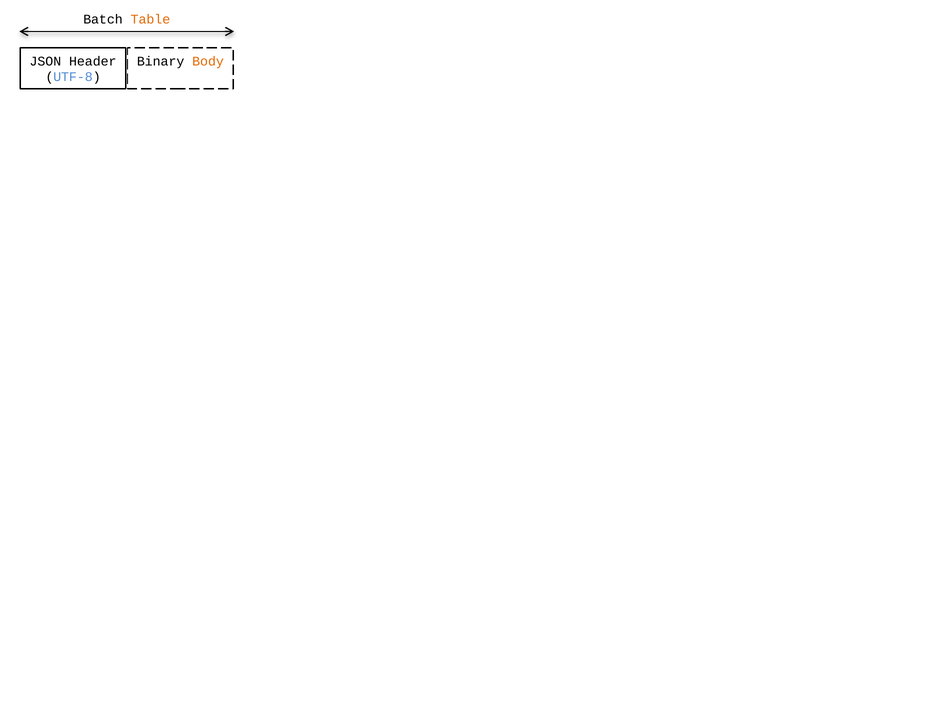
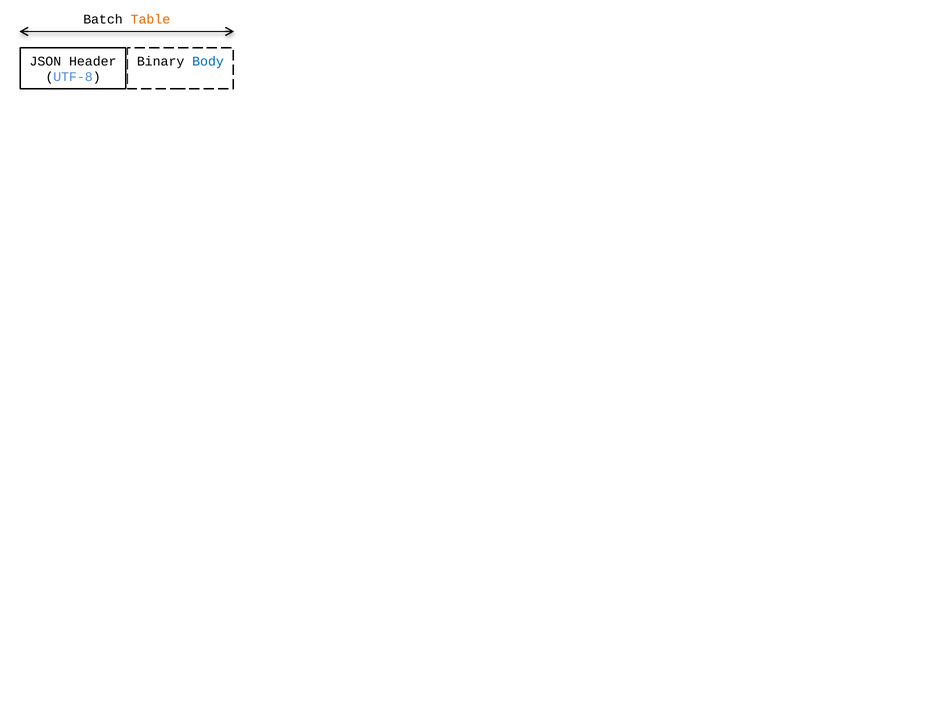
Body colour: orange -> blue
